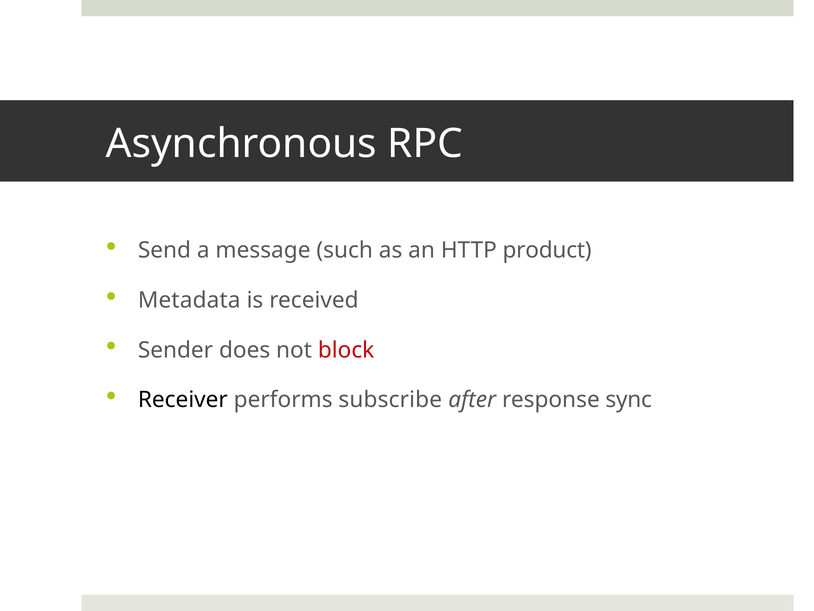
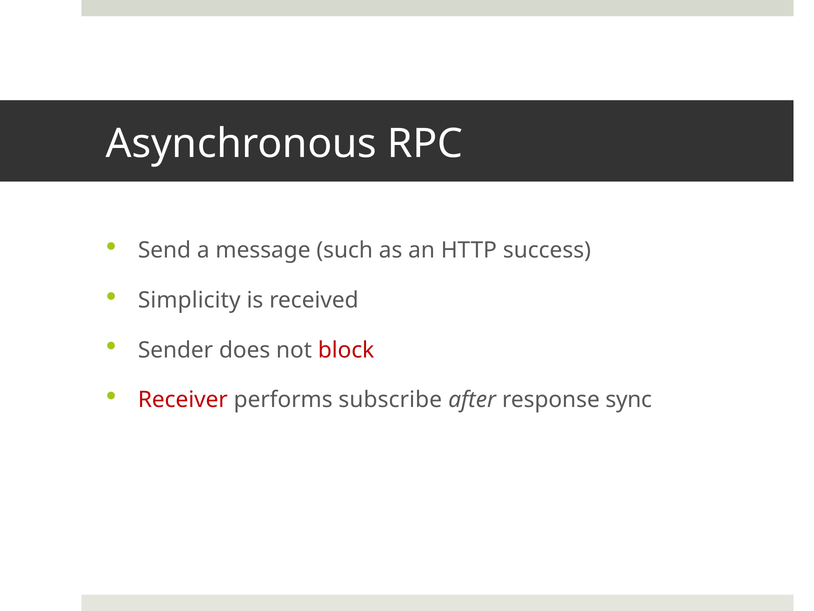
product: product -> success
Metadata: Metadata -> Simplicity
Receiver colour: black -> red
